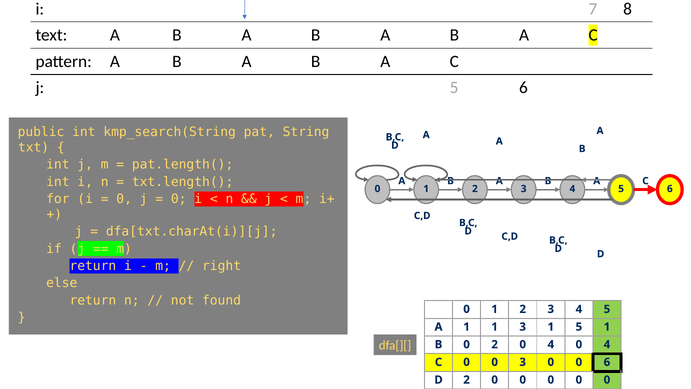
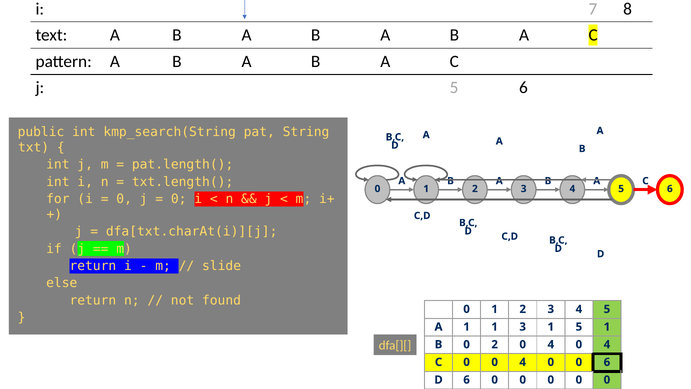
right: right -> slide
0 0 3: 3 -> 4
D 2: 2 -> 6
